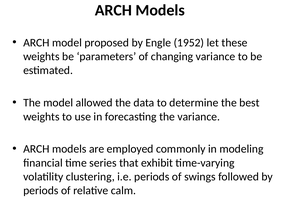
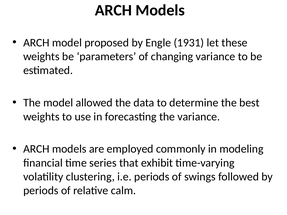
1952: 1952 -> 1931
